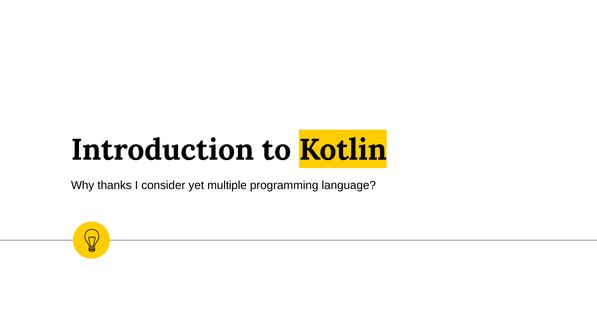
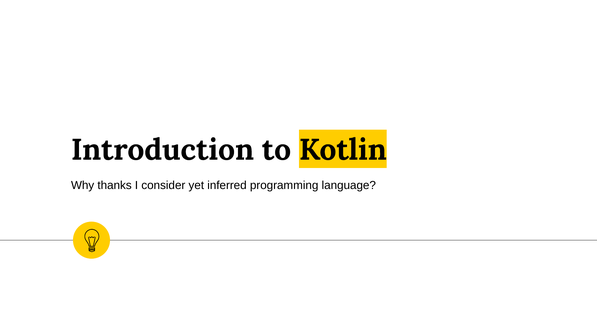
multiple: multiple -> inferred
